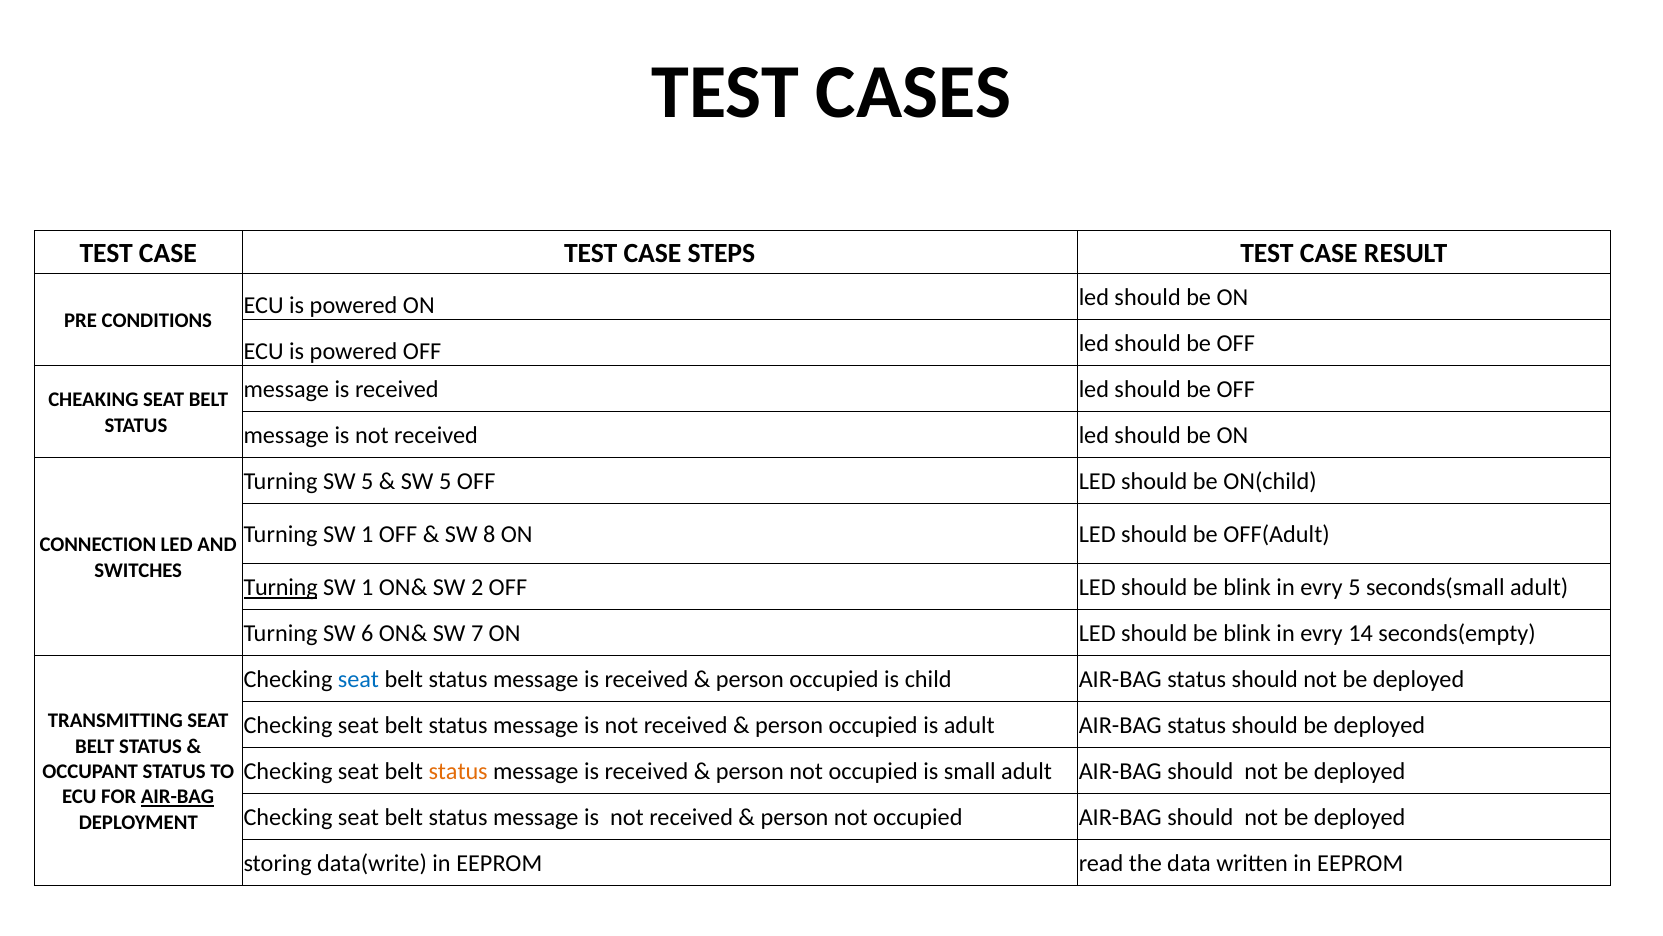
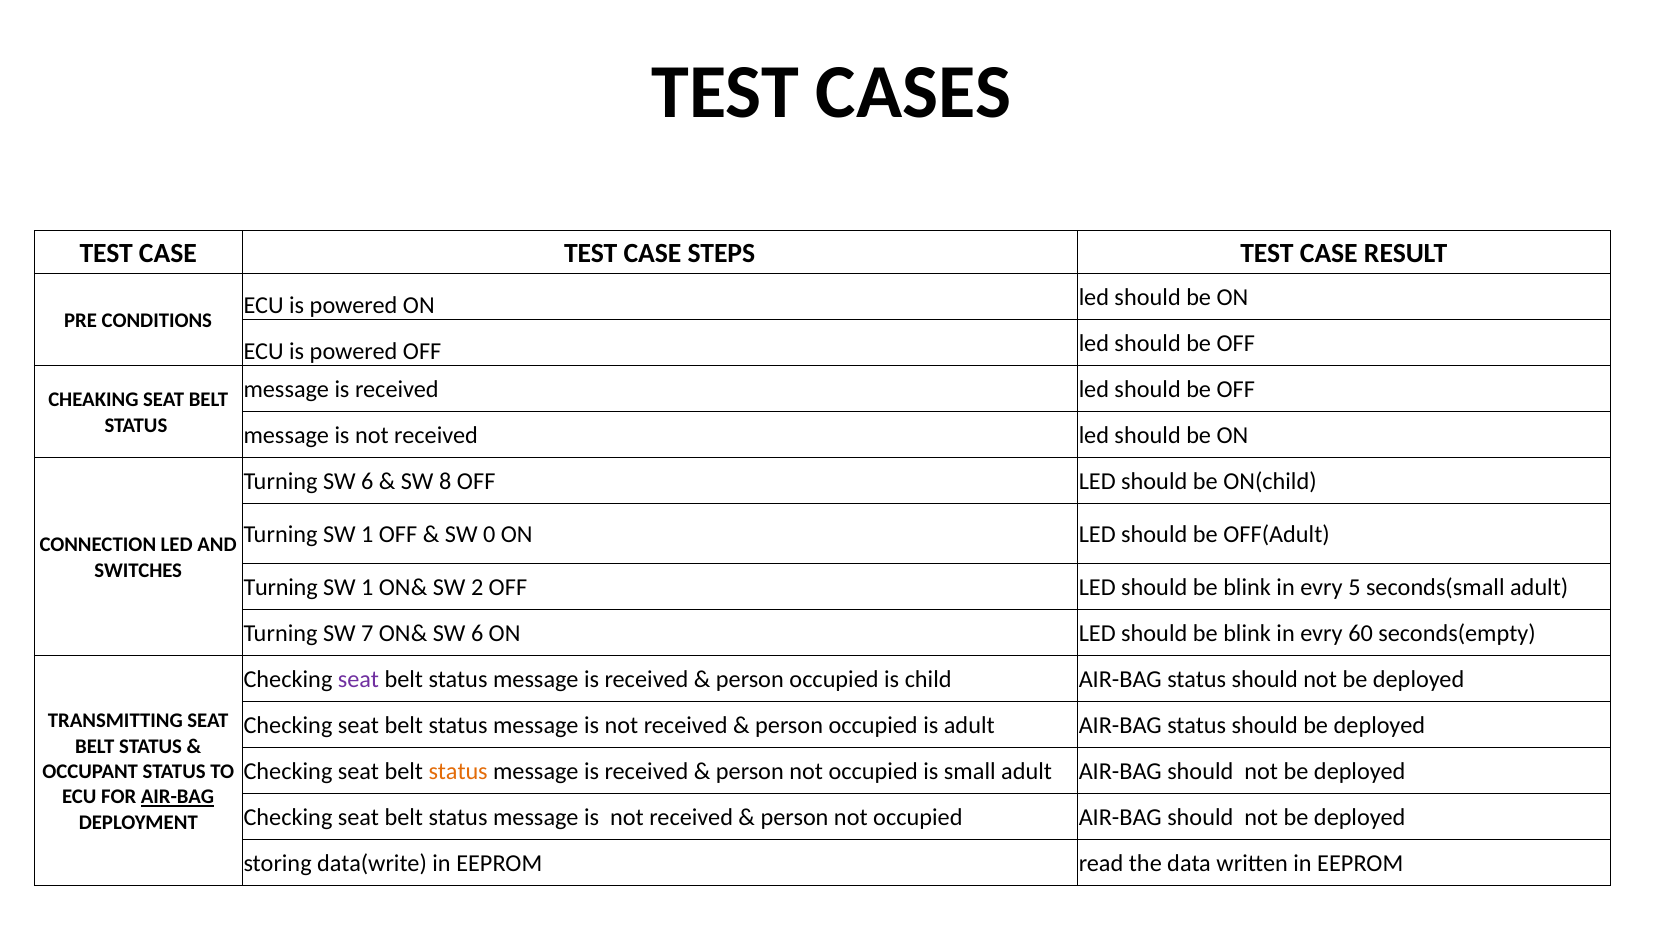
Turning SW 5: 5 -> 6
5 at (445, 481): 5 -> 8
8: 8 -> 0
Turning at (281, 587) underline: present -> none
6: 6 -> 7
ON& SW 7: 7 -> 6
14: 14 -> 60
seat at (358, 679) colour: blue -> purple
